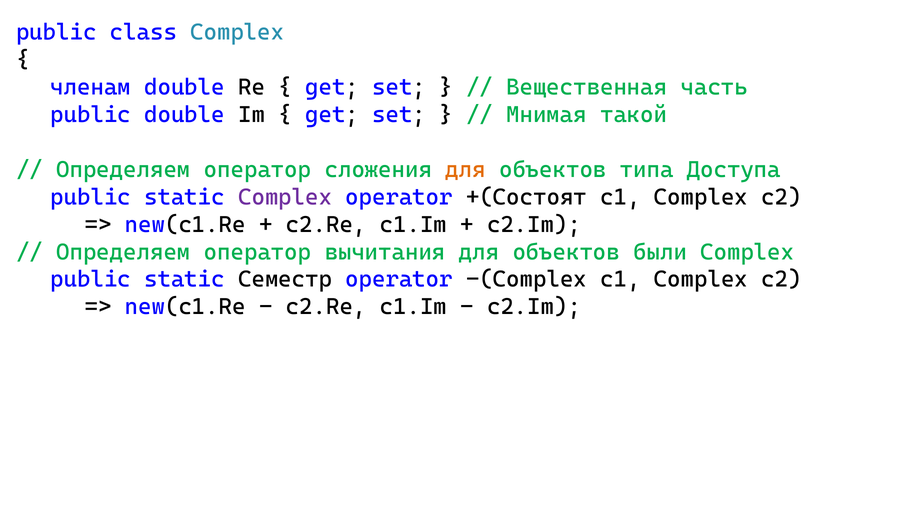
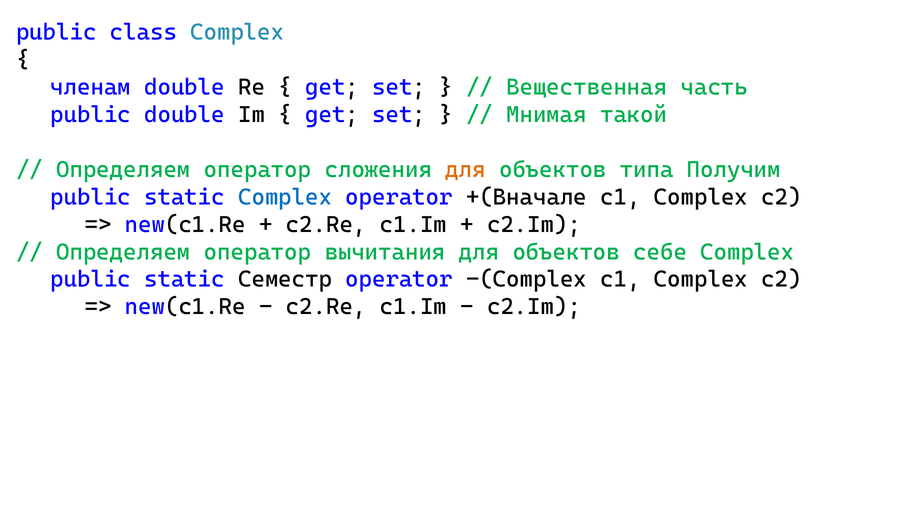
Доступа: Доступа -> Получим
Complex at (285, 197) colour: purple -> blue
+(Состоят: +(Состоят -> +(Вначале
были: были -> себе
